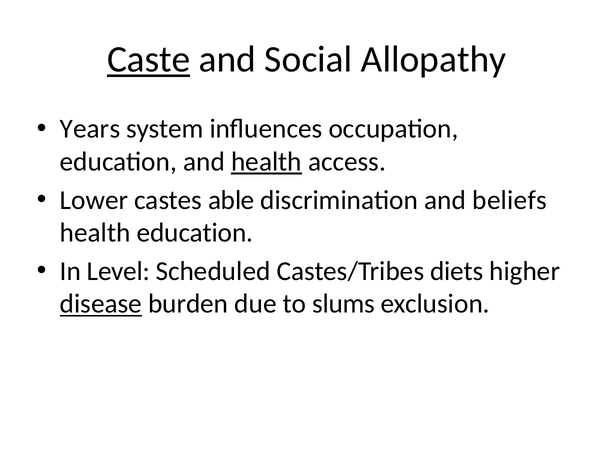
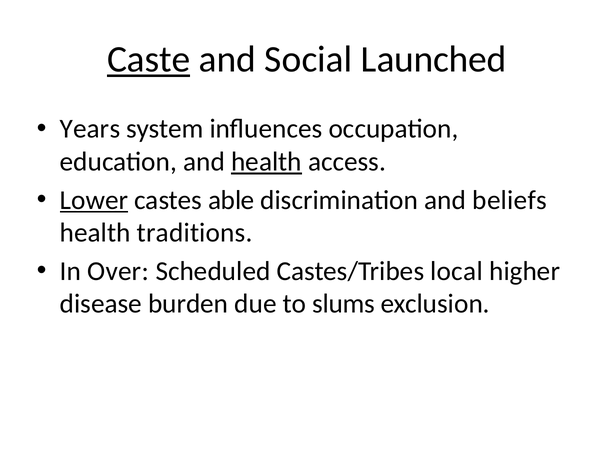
Allopathy: Allopathy -> Launched
Lower underline: none -> present
health education: education -> traditions
Level: Level -> Over
diets: diets -> local
disease underline: present -> none
